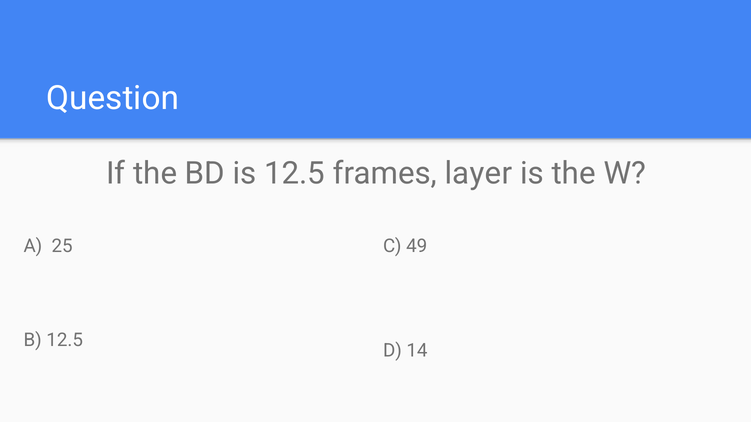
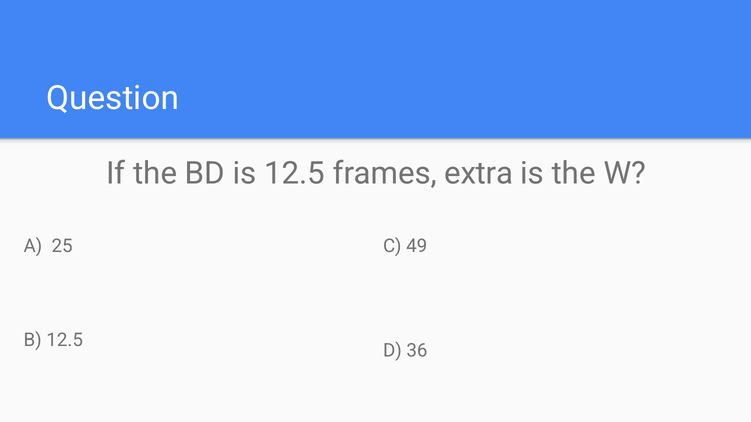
layer: layer -> extra
14: 14 -> 36
